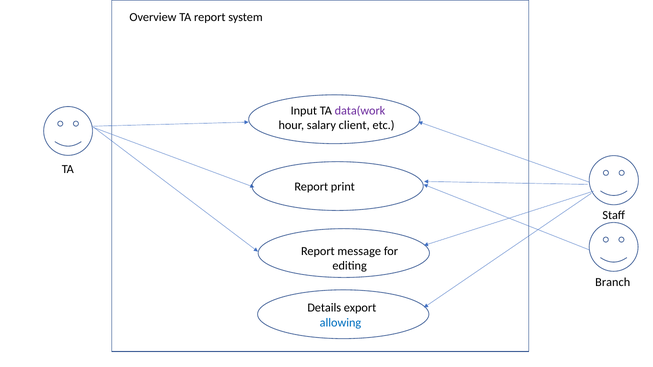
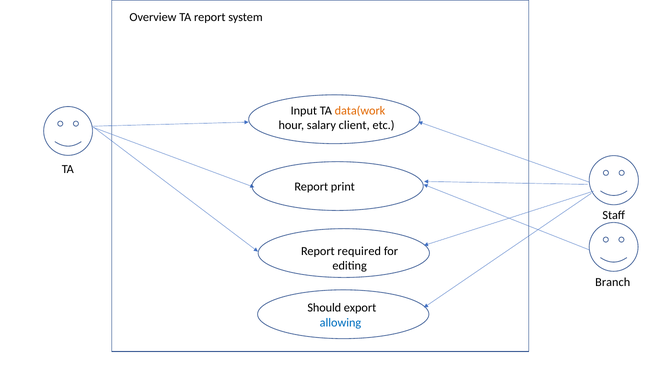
data(work colour: purple -> orange
message: message -> required
Details: Details -> Should
